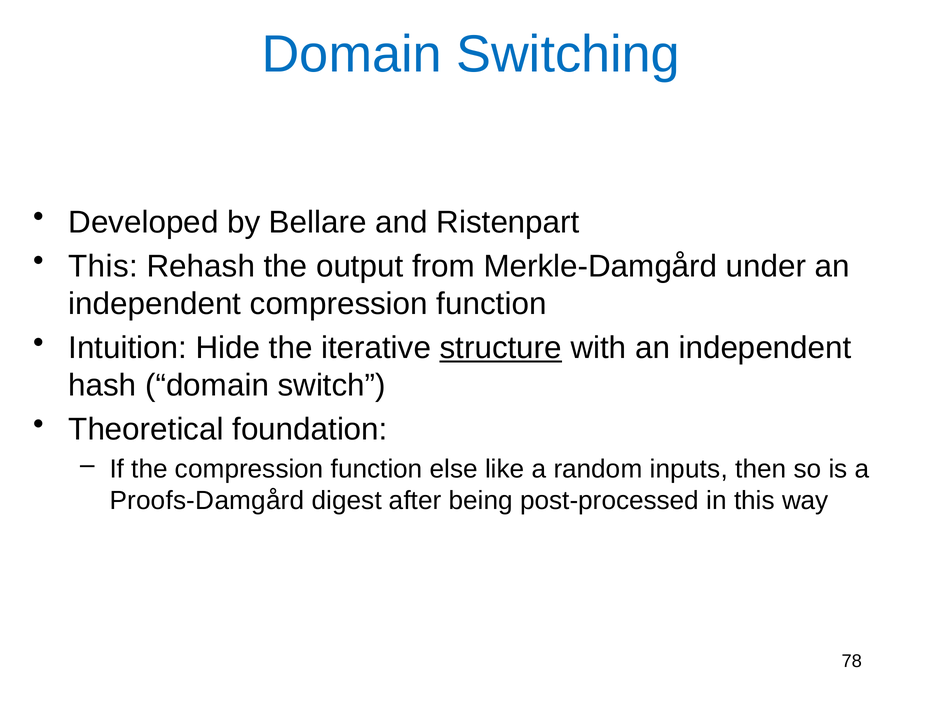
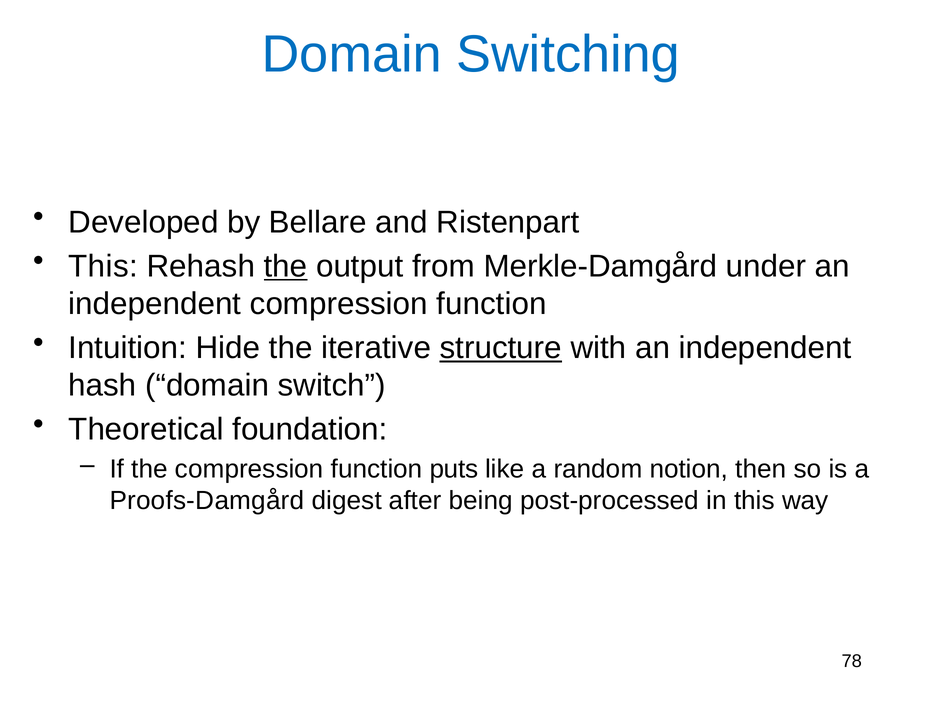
the at (286, 266) underline: none -> present
else: else -> puts
inputs: inputs -> notion
